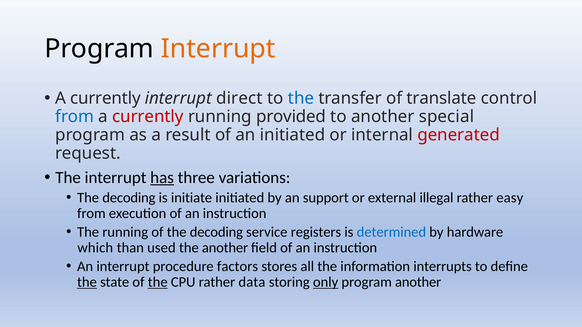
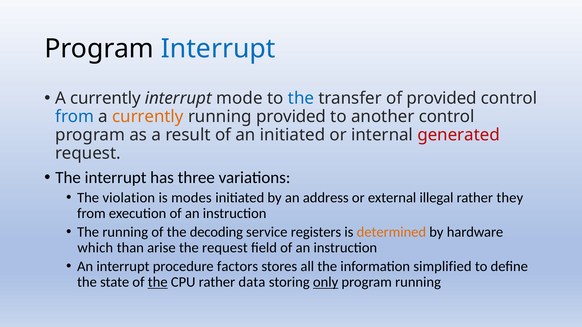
Interrupt at (218, 49) colour: orange -> blue
direct: direct -> mode
of translate: translate -> provided
currently at (148, 117) colour: red -> orange
another special: special -> control
has underline: present -> none
decoding at (129, 198): decoding -> violation
initiate: initiate -> modes
support: support -> address
easy: easy -> they
determined colour: blue -> orange
used: used -> arise
the another: another -> request
interrupts: interrupts -> simplified
the at (87, 282) underline: present -> none
program another: another -> running
